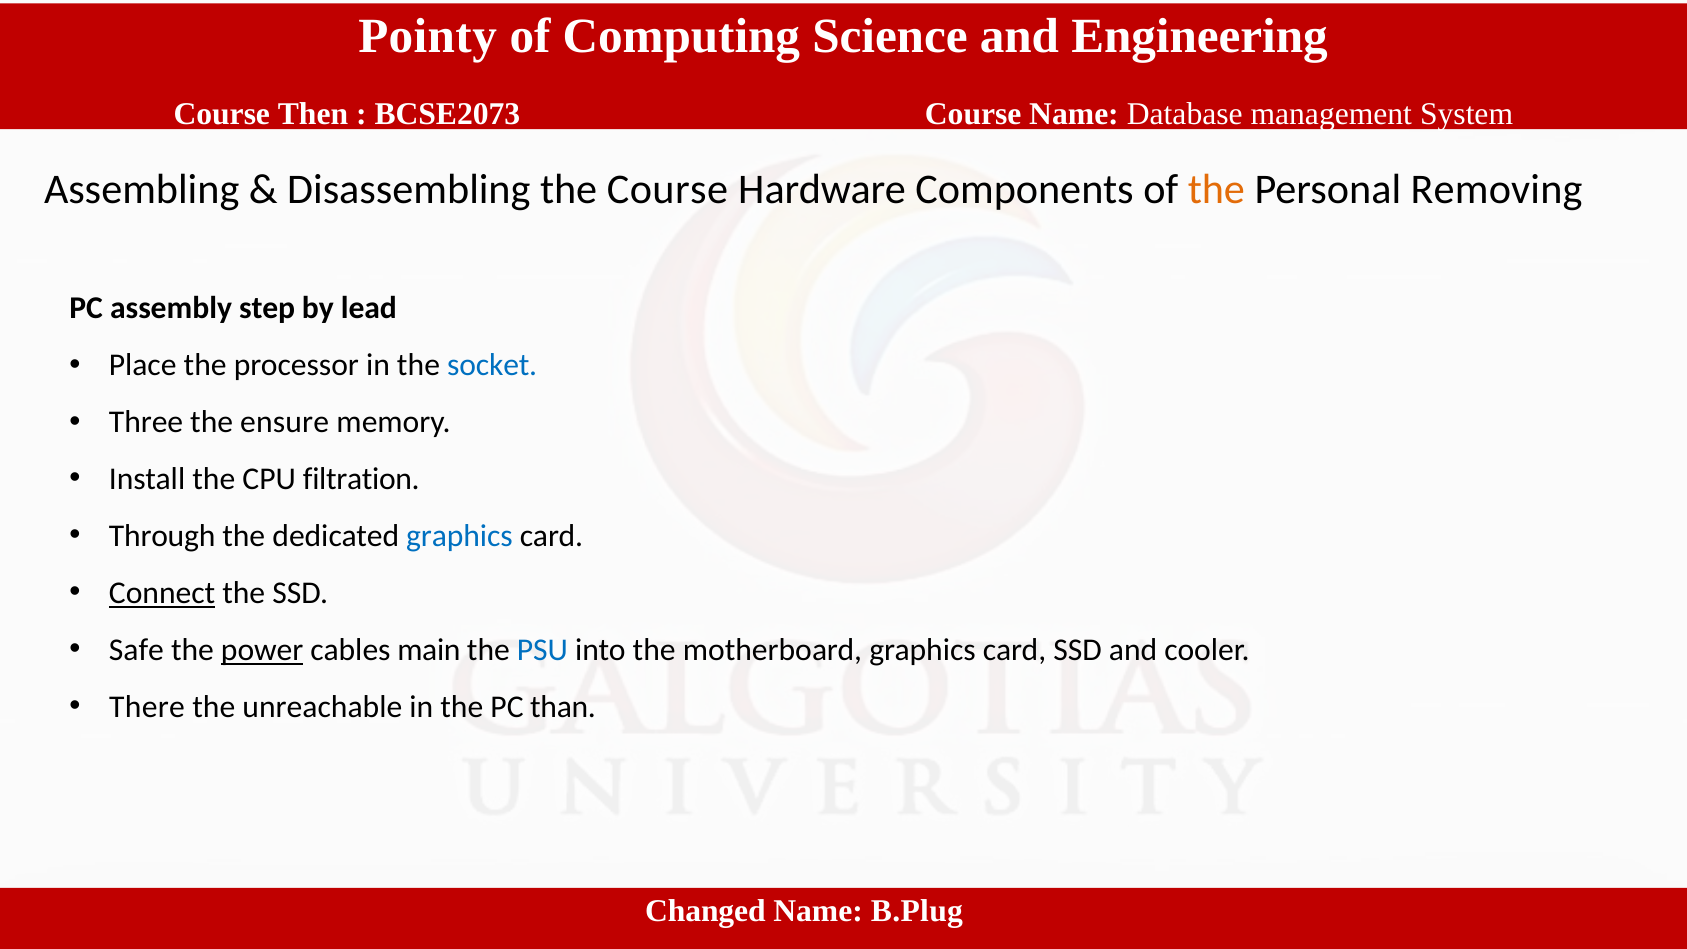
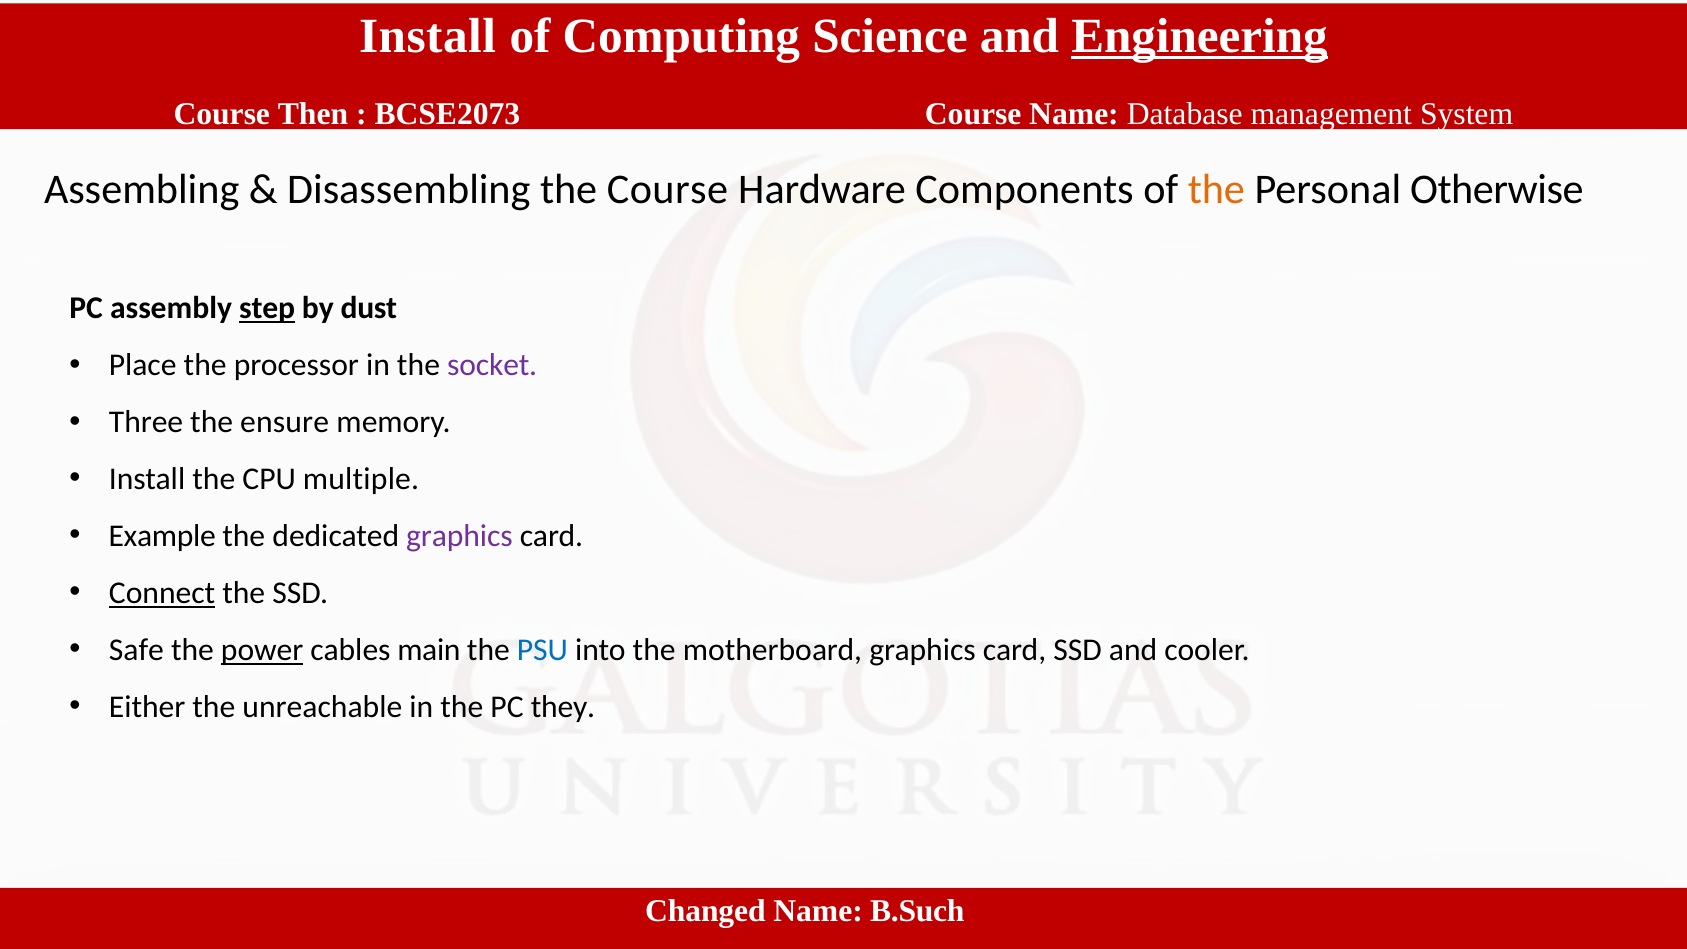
Pointy at (428, 36): Pointy -> Install
Engineering underline: none -> present
Removing: Removing -> Otherwise
step underline: none -> present
lead: lead -> dust
socket colour: blue -> purple
filtration: filtration -> multiple
Through: Through -> Example
graphics at (459, 536) colour: blue -> purple
There: There -> Either
than: than -> they
B.Plug: B.Plug -> B.Such
